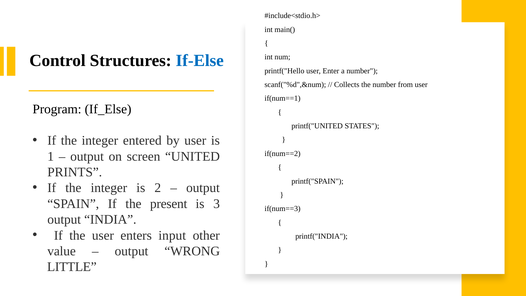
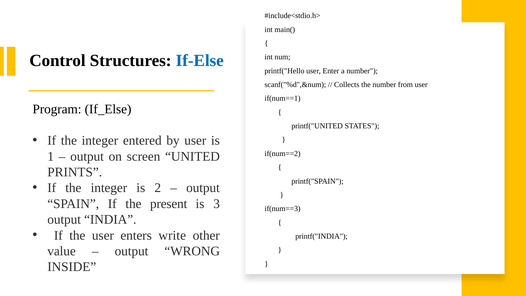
input: input -> write
LITTLE: LITTLE -> INSIDE
